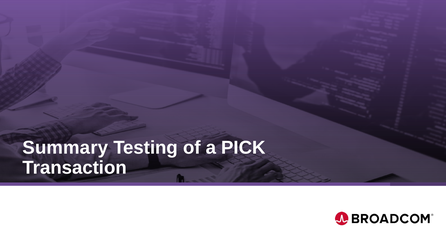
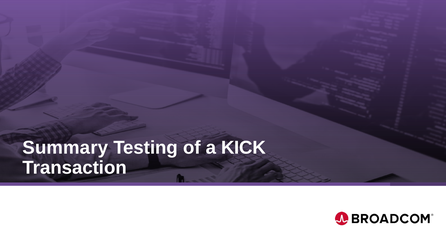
PICK: PICK -> KICK
